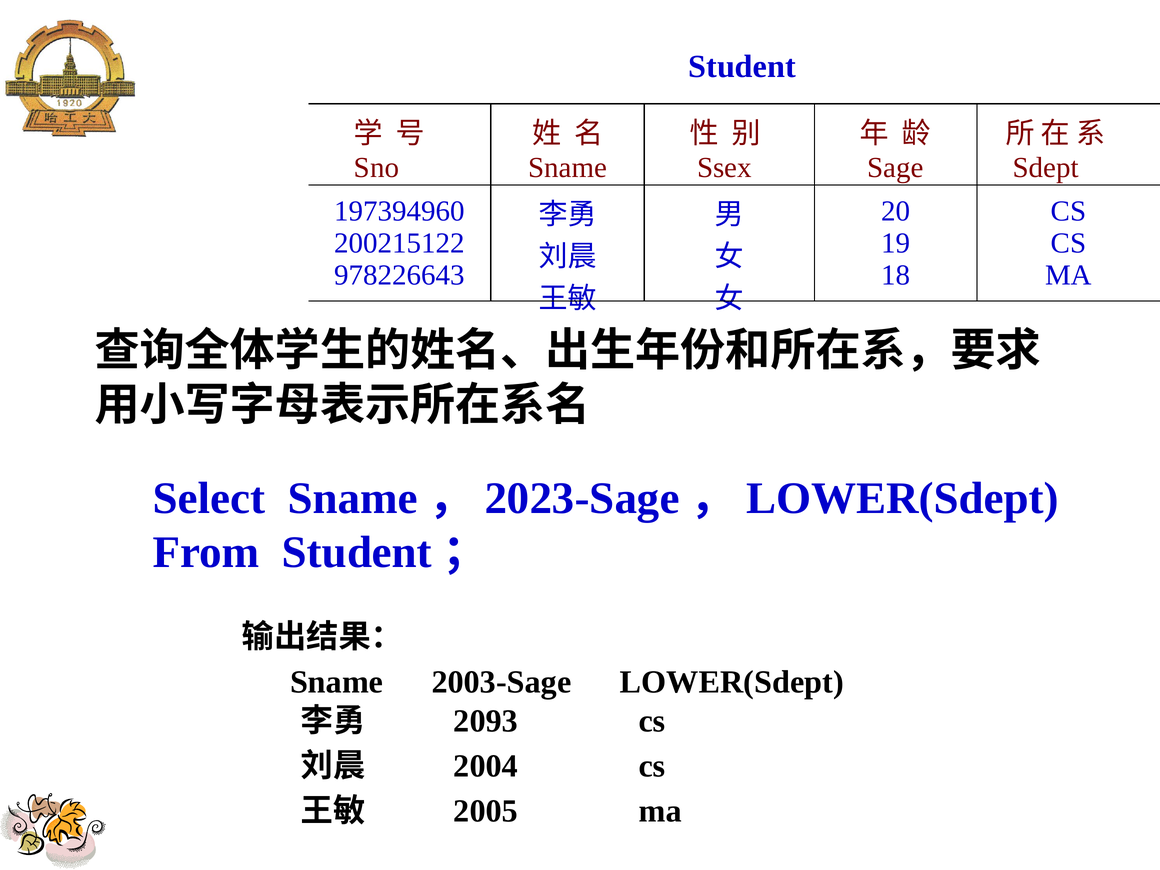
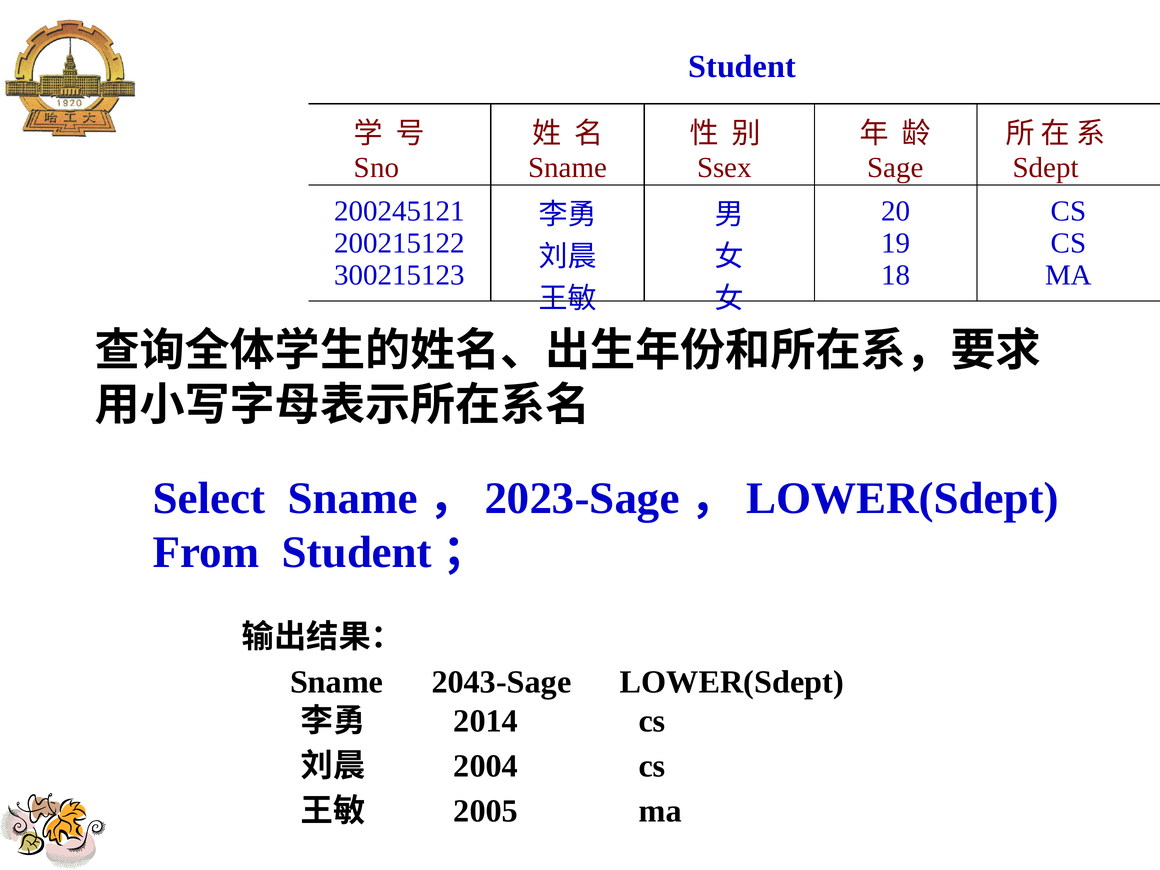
197394960: 197394960 -> 200245121
978226643: 978226643 -> 300215123
2003-Sage: 2003-Sage -> 2043-Sage
2093: 2093 -> 2014
